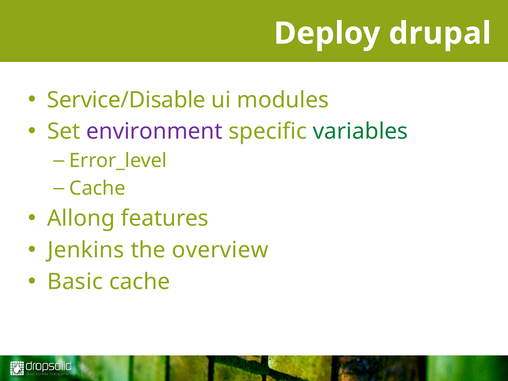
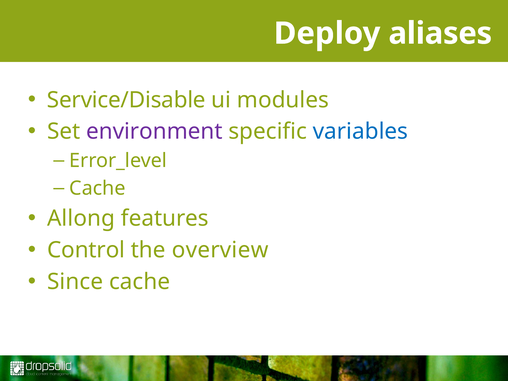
drupal: drupal -> aliases
variables colour: green -> blue
Jenkins: Jenkins -> Control
Basic: Basic -> Since
